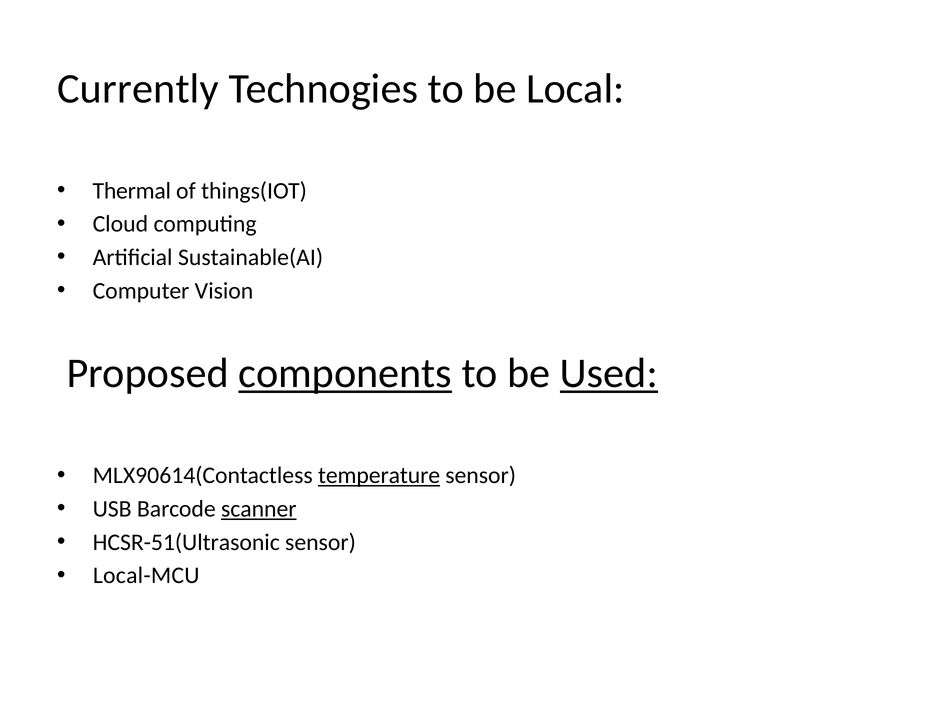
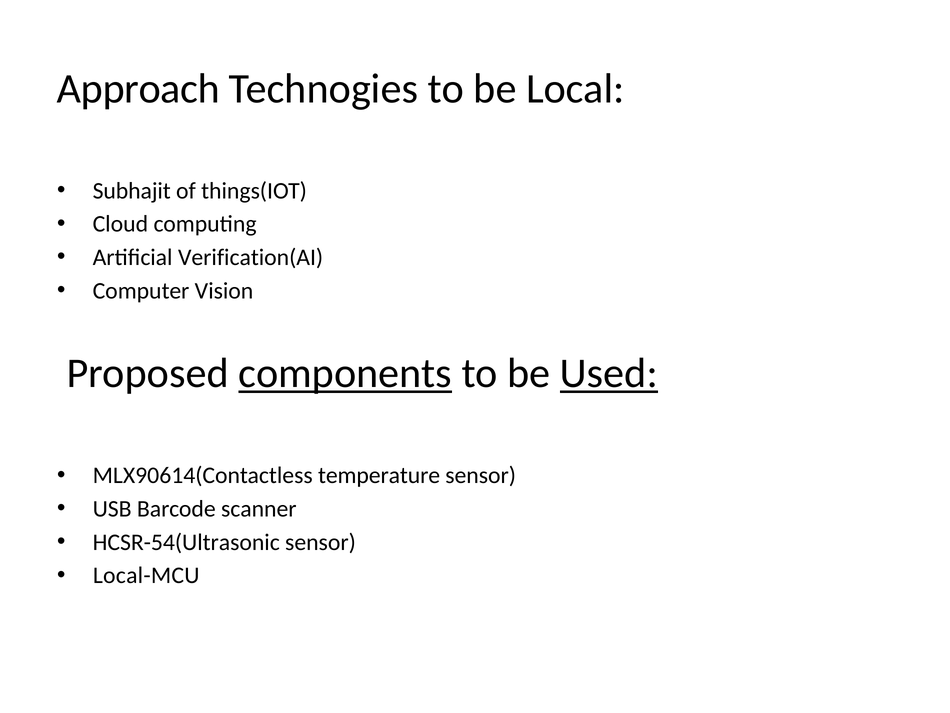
Currently: Currently -> Approach
Thermal: Thermal -> Subhajit
Sustainable(AI: Sustainable(AI -> Verification(AI
temperature underline: present -> none
scanner underline: present -> none
HCSR-51(Ultrasonic: HCSR-51(Ultrasonic -> HCSR-54(Ultrasonic
